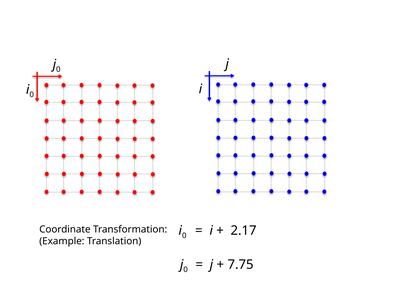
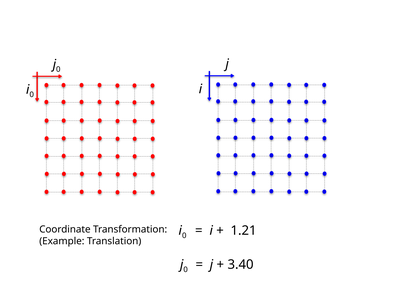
2.17: 2.17 -> 1.21
7.75: 7.75 -> 3.40
